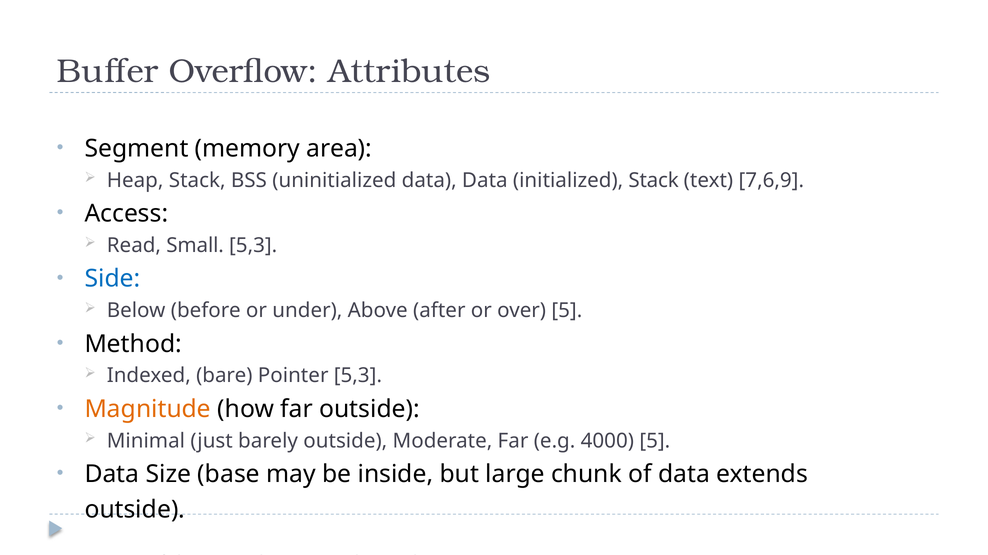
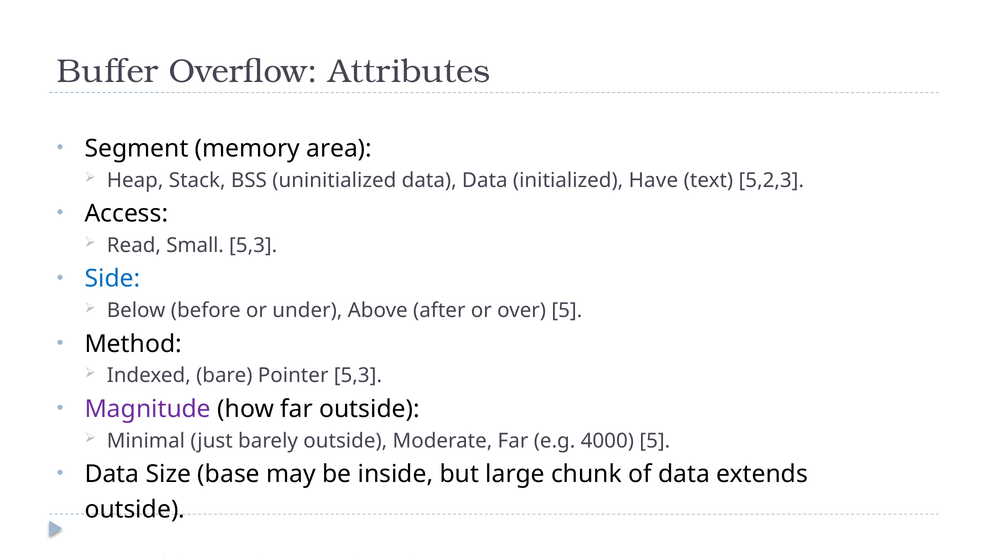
initialized Stack: Stack -> Have
7,6,9: 7,6,9 -> 5,2,3
Magnitude colour: orange -> purple
